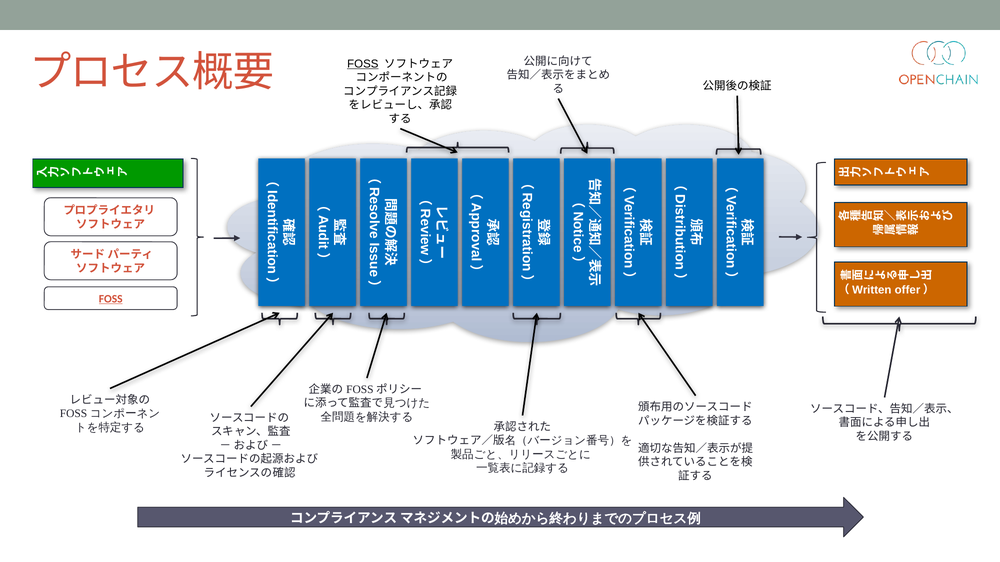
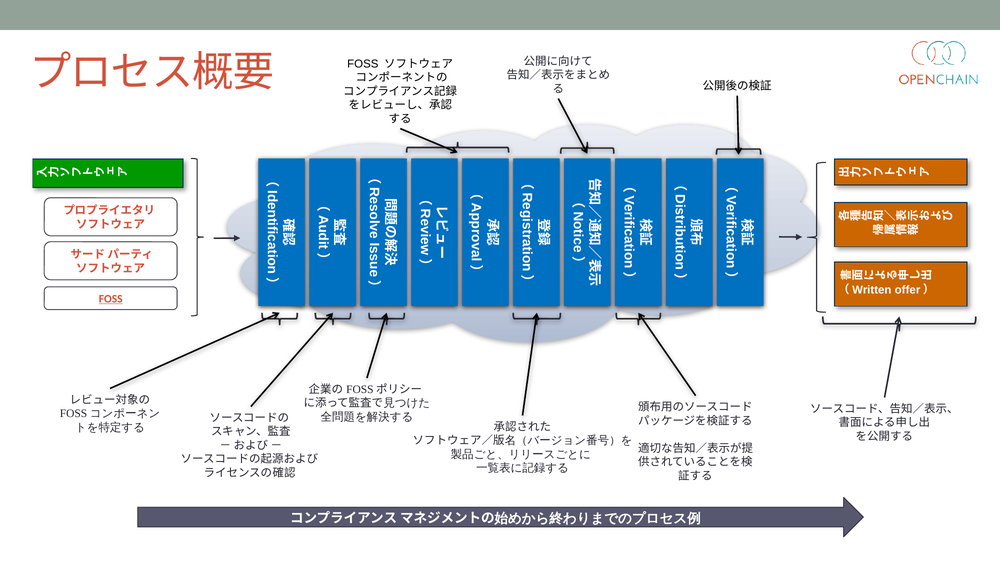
FOSS at (363, 64) underline: present -> none
